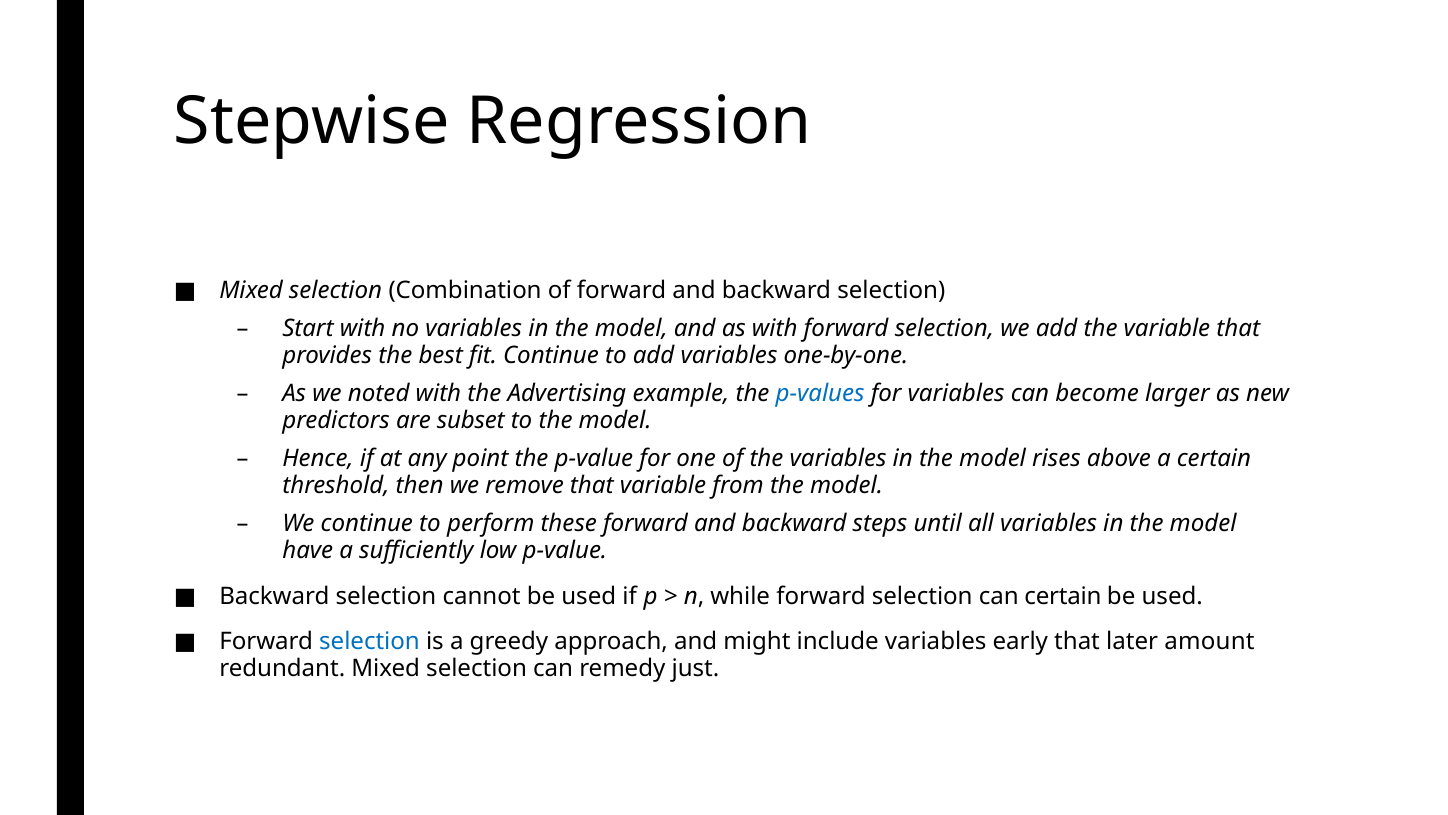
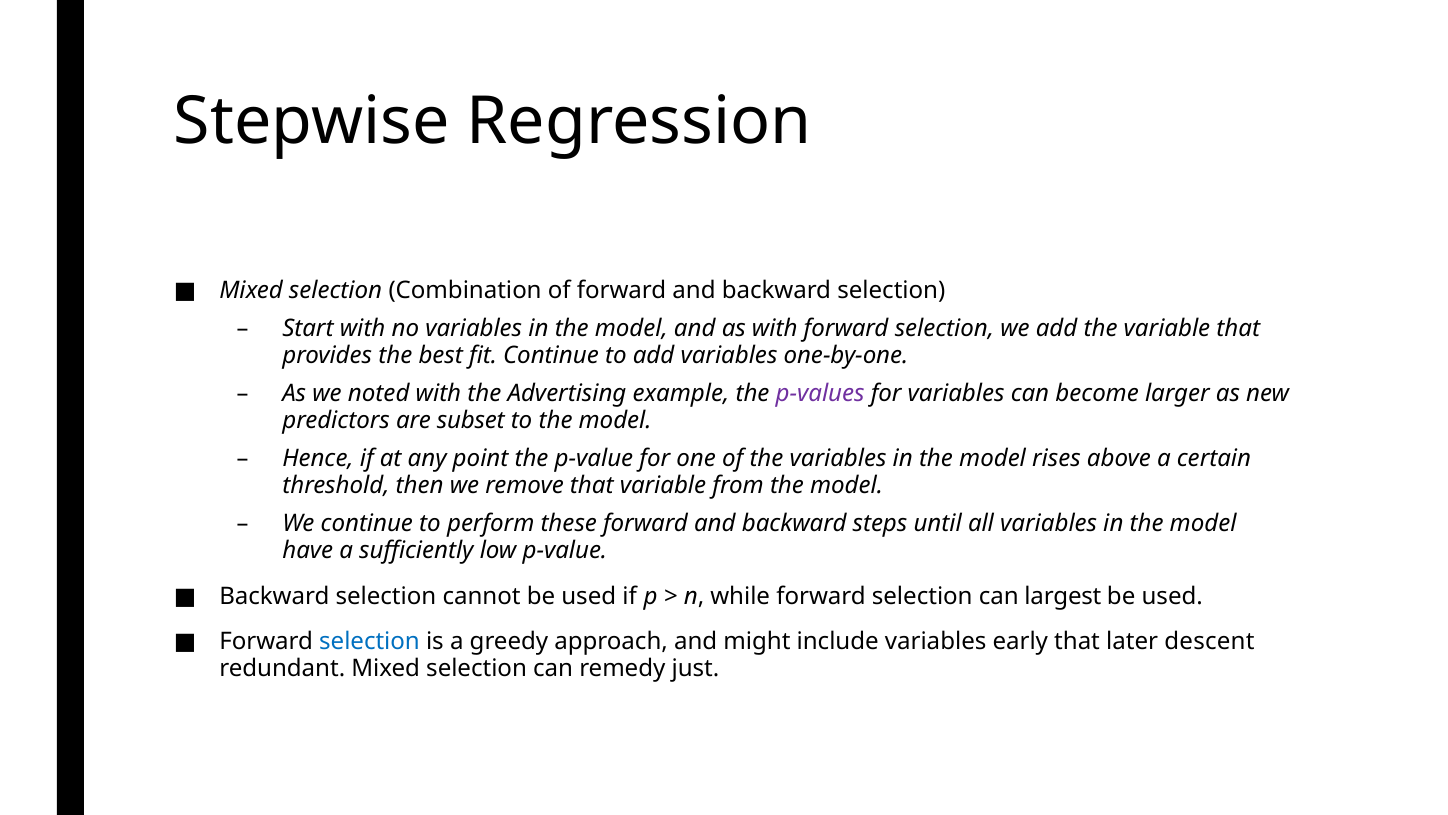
p-values colour: blue -> purple
can certain: certain -> largest
amount: amount -> descent
